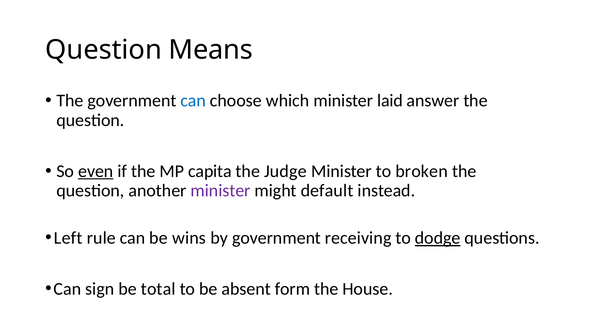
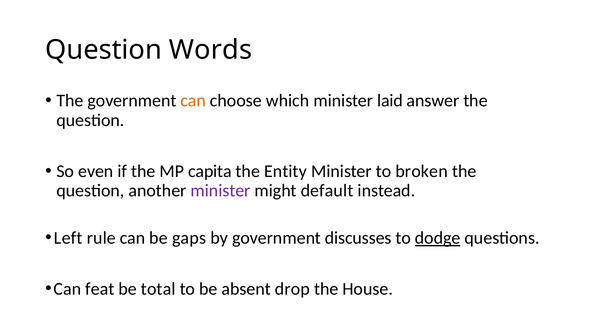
Means: Means -> Words
can at (193, 101) colour: blue -> orange
even underline: present -> none
Judge: Judge -> Entity
wins: wins -> gaps
receiving: receiving -> discusses
sign: sign -> feat
form: form -> drop
